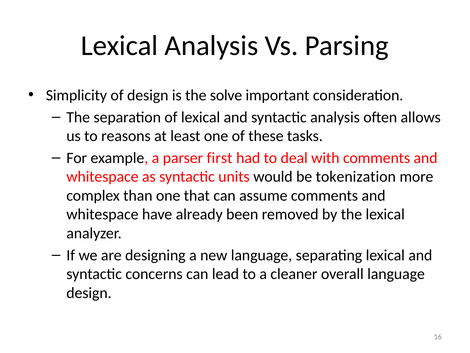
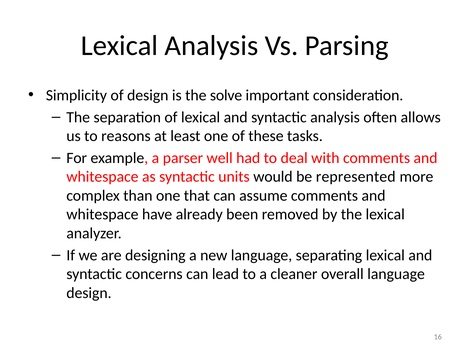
first: first -> well
tokenization: tokenization -> represented
